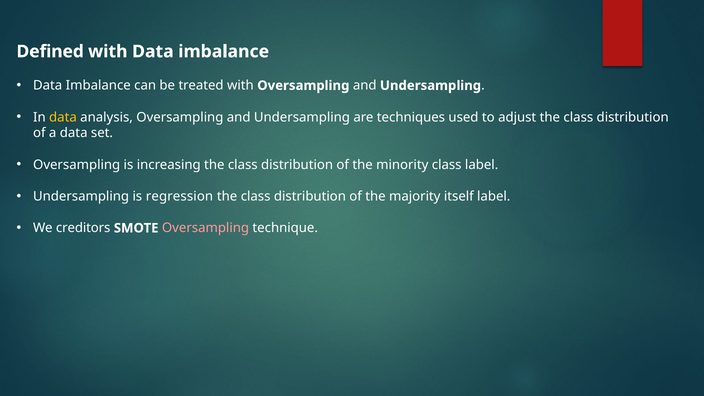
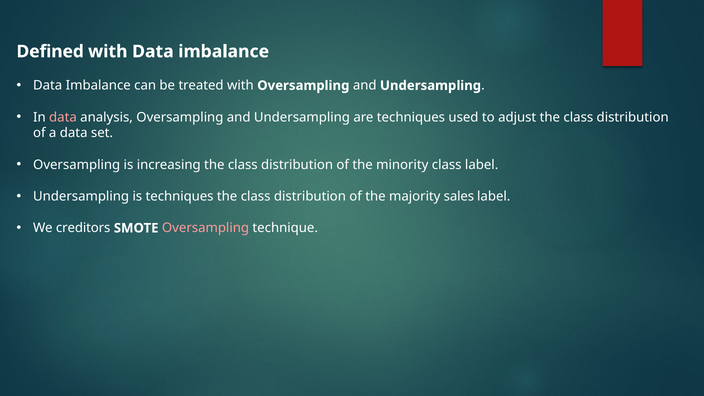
data at (63, 117) colour: yellow -> pink
is regression: regression -> techniques
itself: itself -> sales
